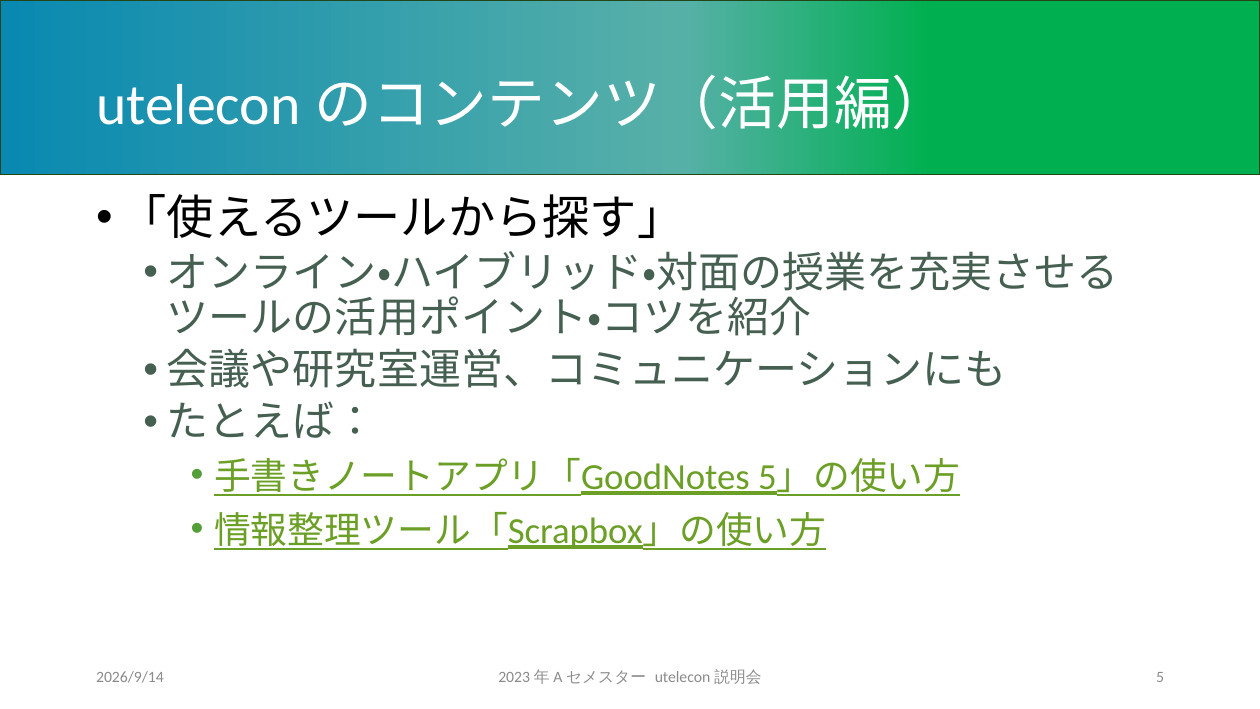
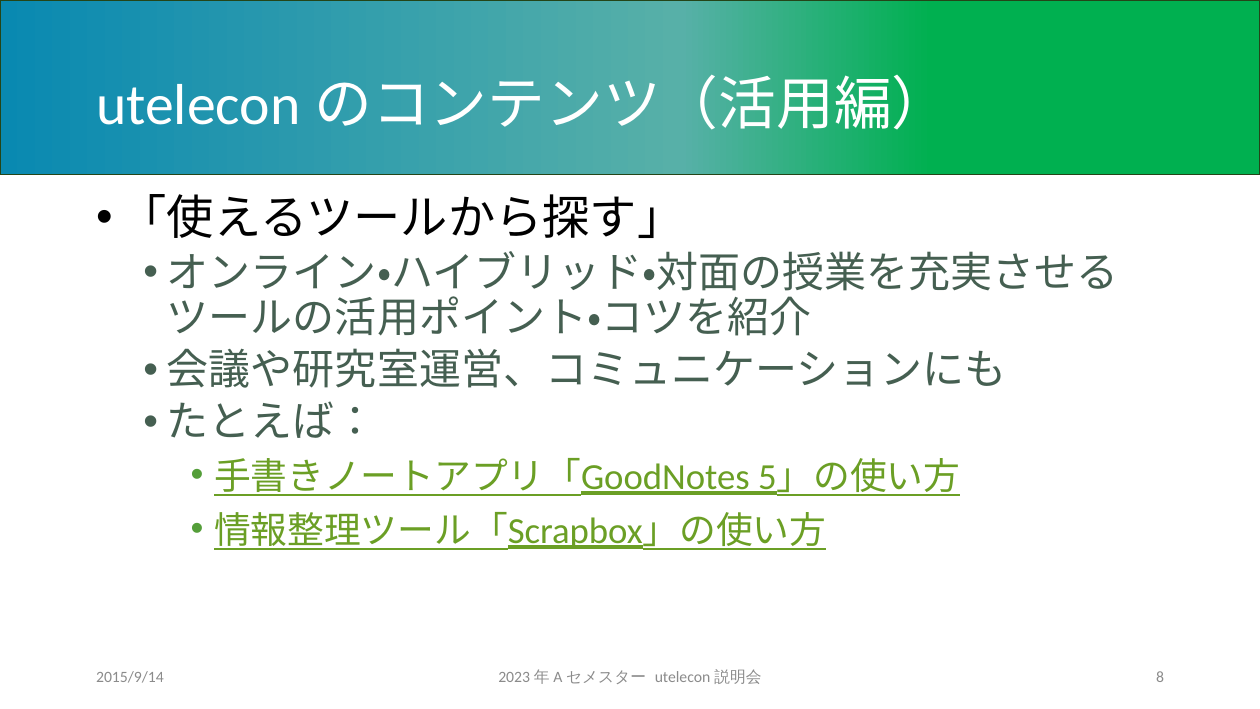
2026/9/14: 2026/9/14 -> 2015/9/14
5: 5 -> 8
